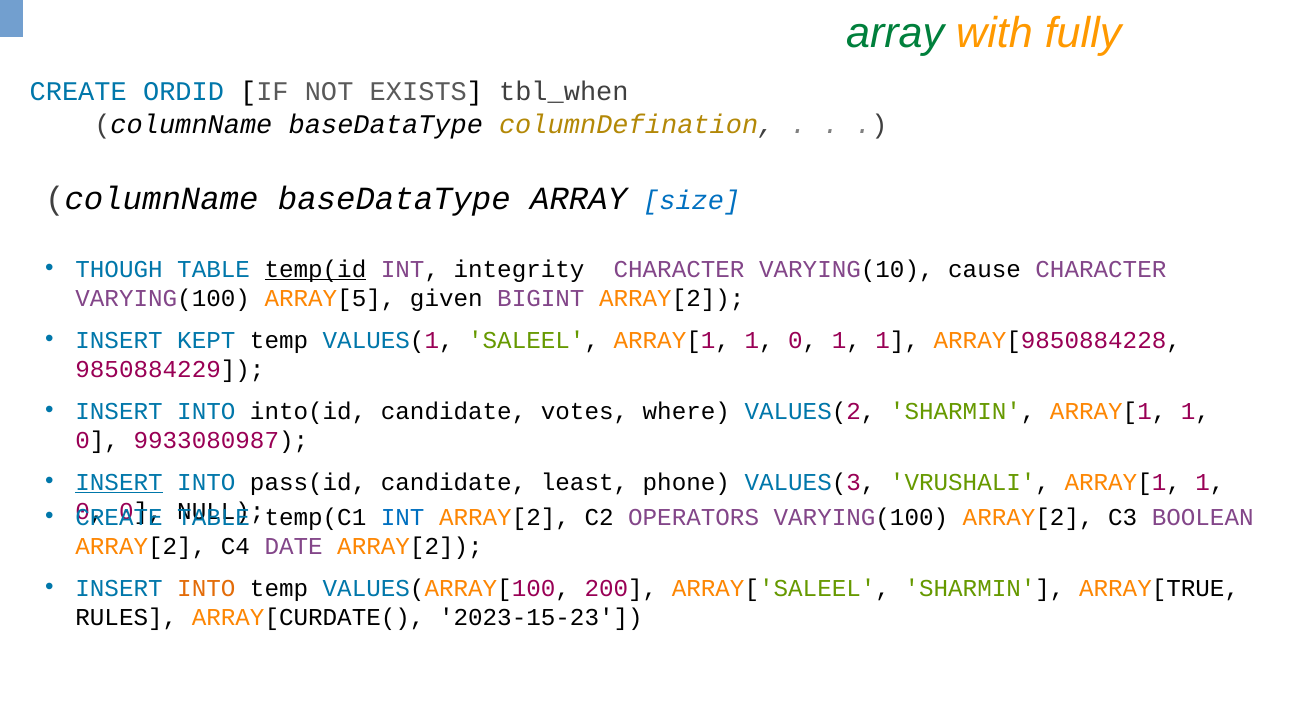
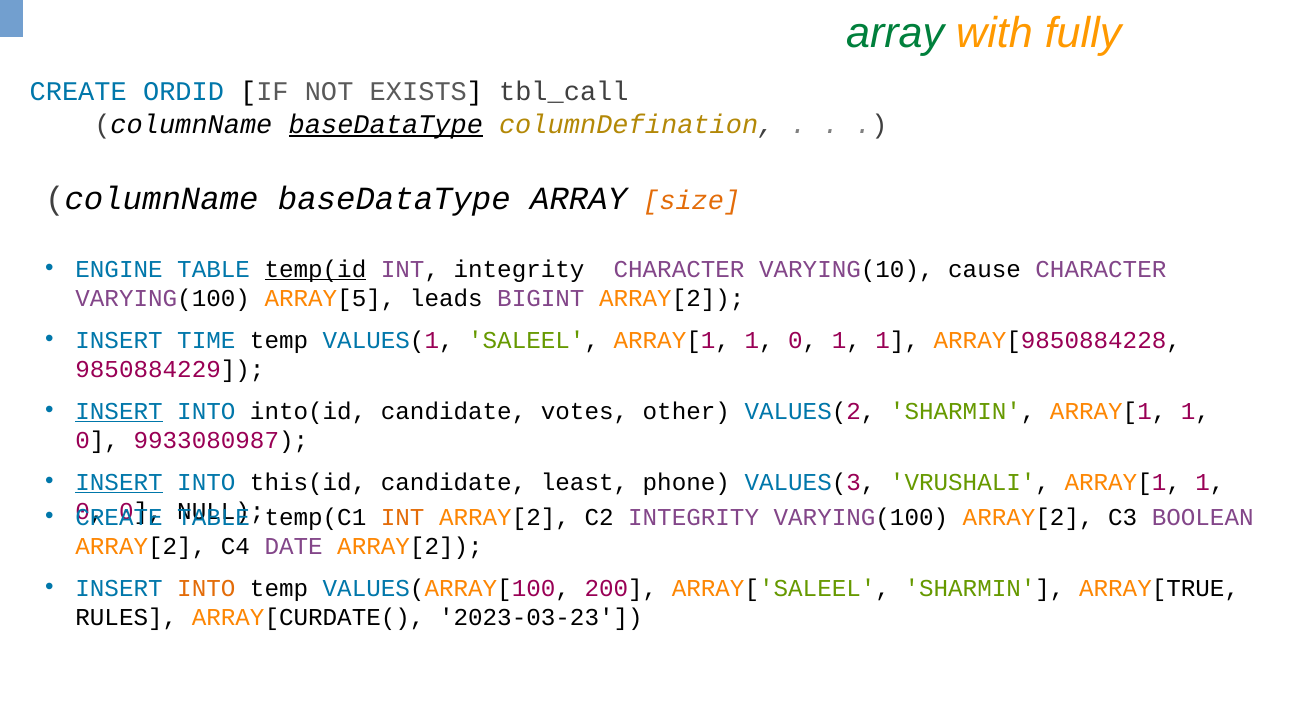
tbl_when: tbl_when -> tbl_call
baseDataType at (386, 124) underline: none -> present
size colour: blue -> orange
THOUGH: THOUGH -> ENGINE
given: given -> leads
KEPT: KEPT -> TIME
INSERT at (119, 411) underline: none -> present
where: where -> other
pass(id: pass(id -> this(id
INT at (403, 517) colour: blue -> orange
C2 OPERATORS: OPERATORS -> INTEGRITY
2023-15-23: 2023-15-23 -> 2023-03-23
